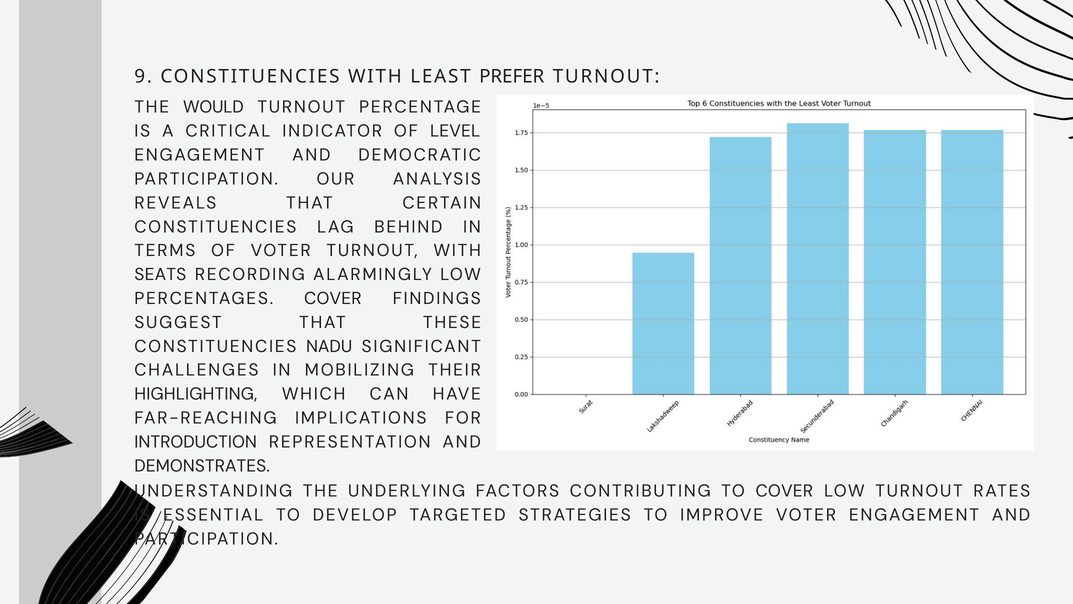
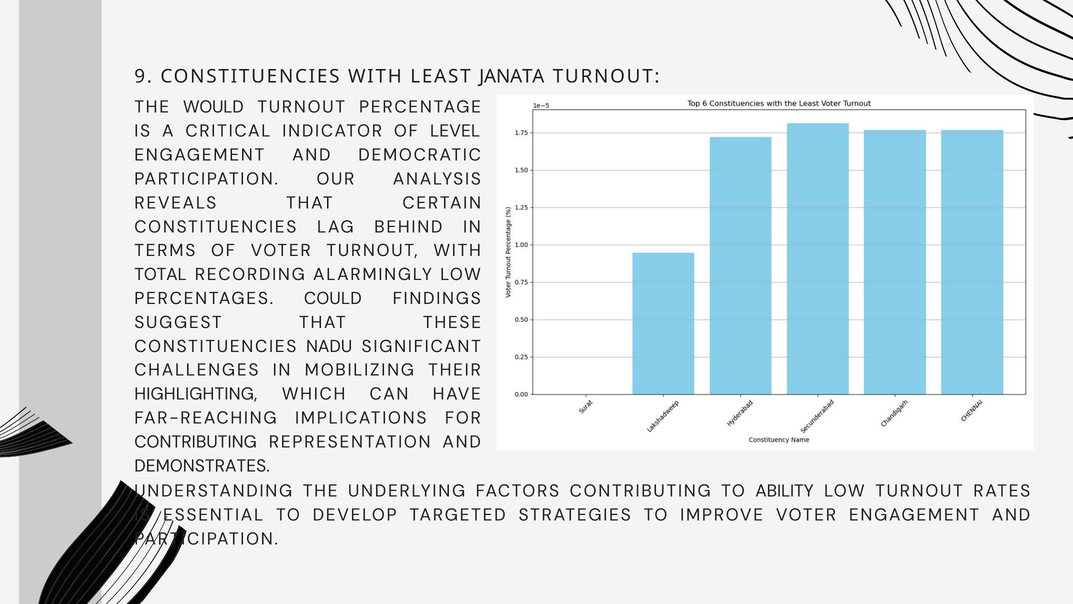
PREFER: PREFER -> JANATA
SEATS: SEATS -> TOTAL
PERCENTAGES COVER: COVER -> COULD
INTRODUCTION at (196, 442): INTRODUCTION -> CONTRIBUTING
TO COVER: COVER -> ABILITY
